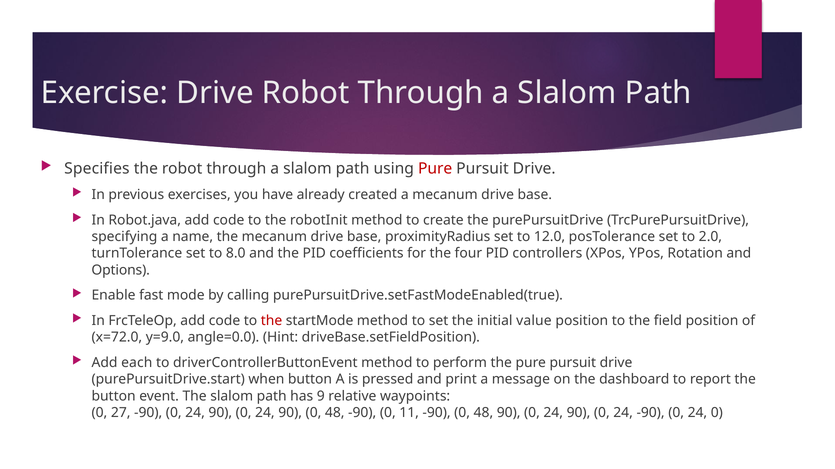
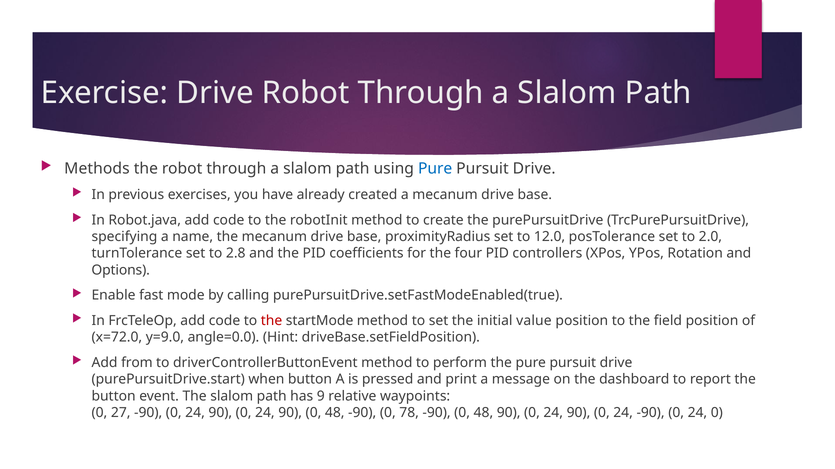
Specifies: Specifies -> Methods
Pure at (435, 169) colour: red -> blue
8.0: 8.0 -> 2.8
each: each -> from
11: 11 -> 78
